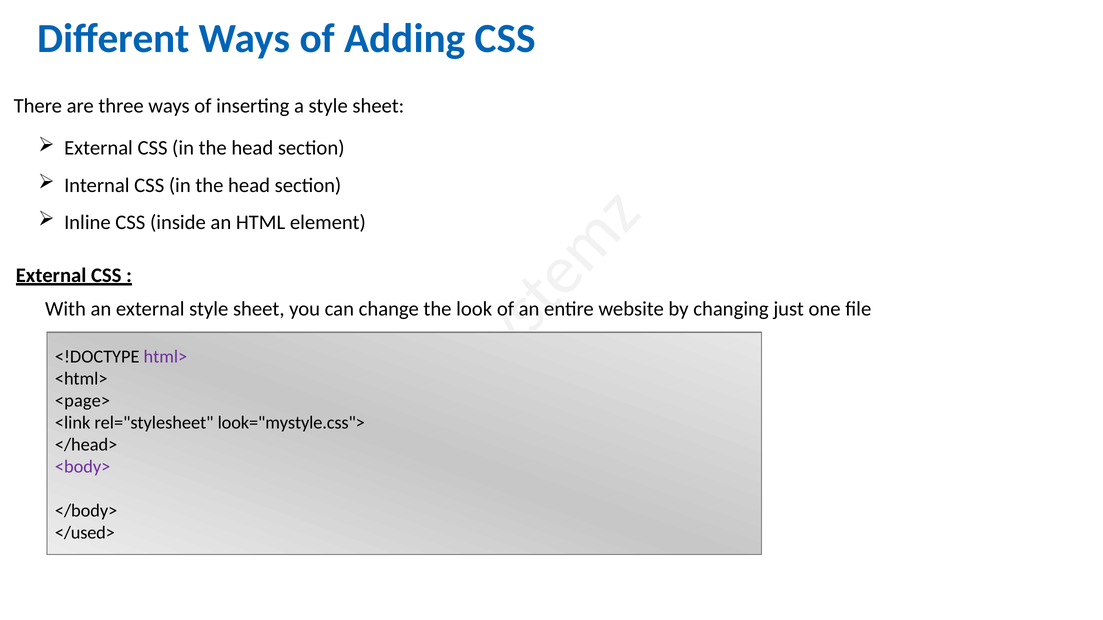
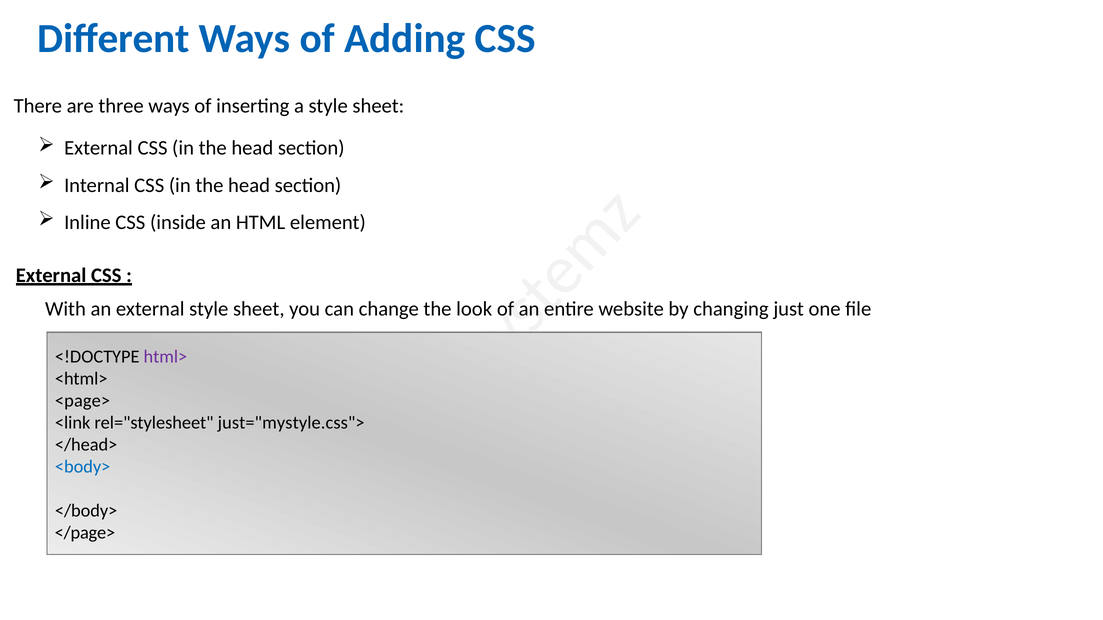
look="mystyle.css">: look="mystyle.css"> -> just="mystyle.css">
<body> colour: purple -> blue
</used>: </used> -> </page>
